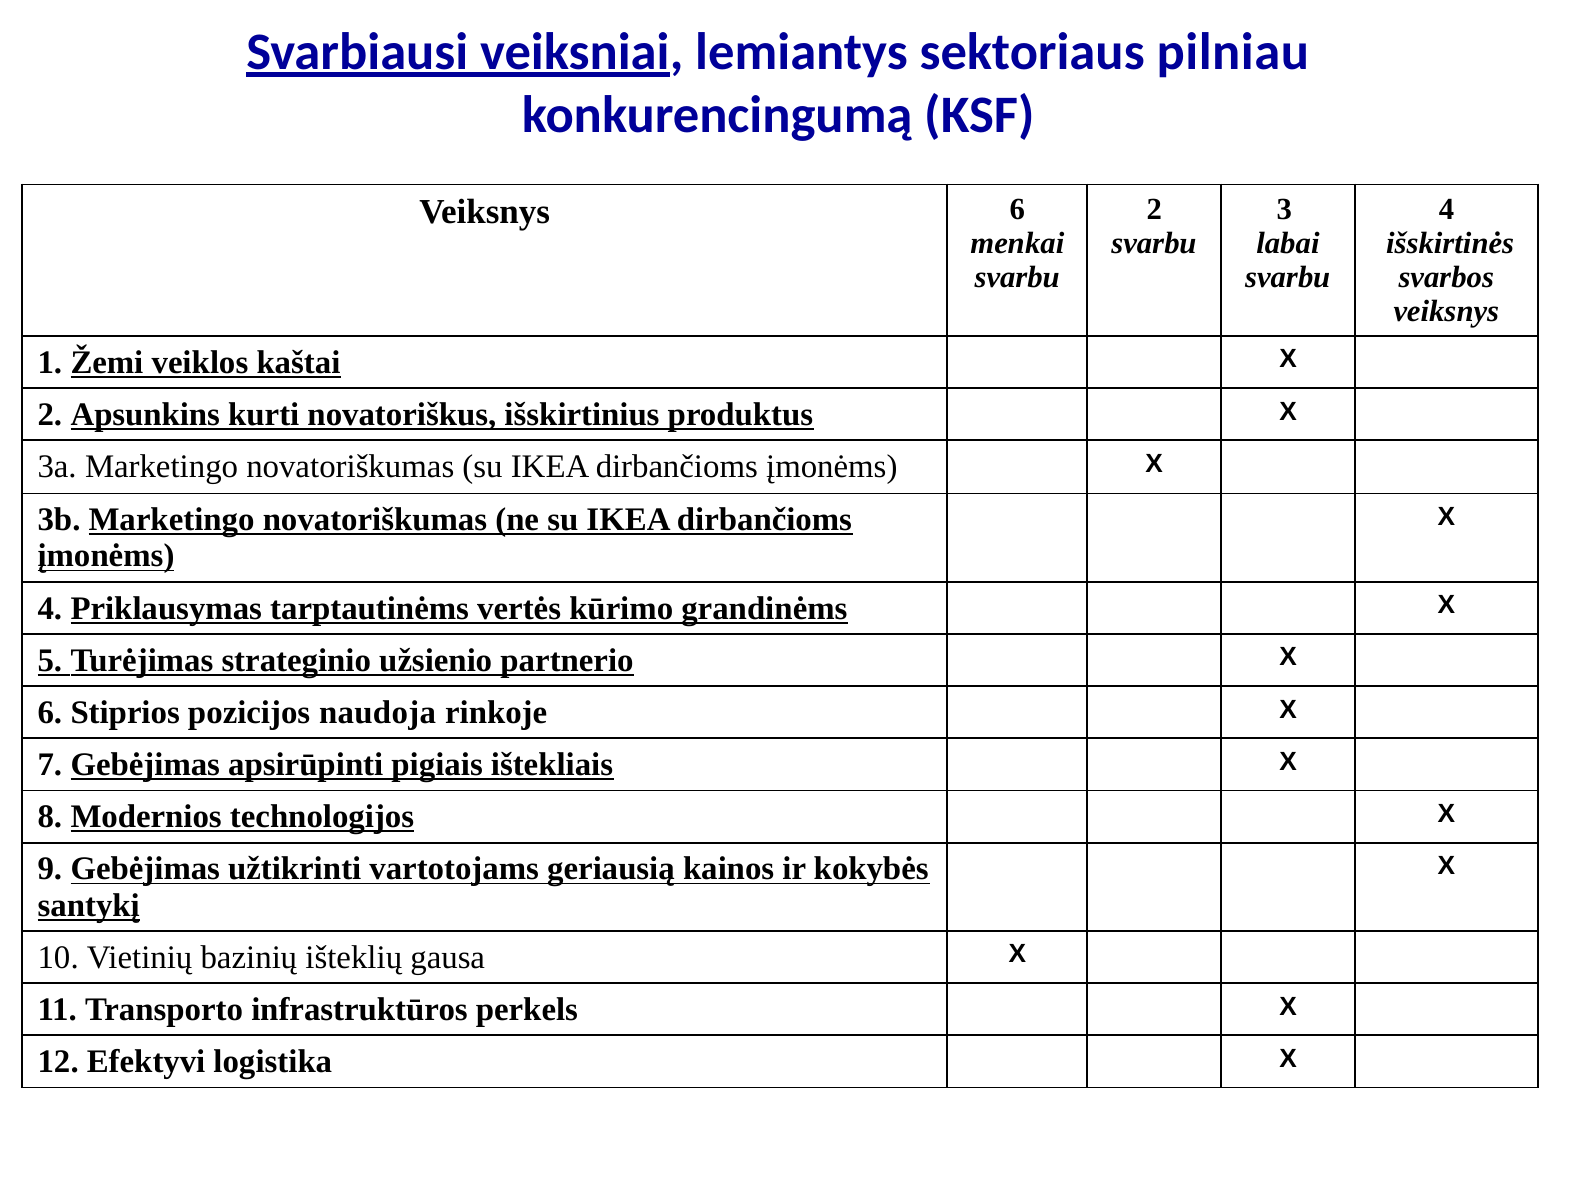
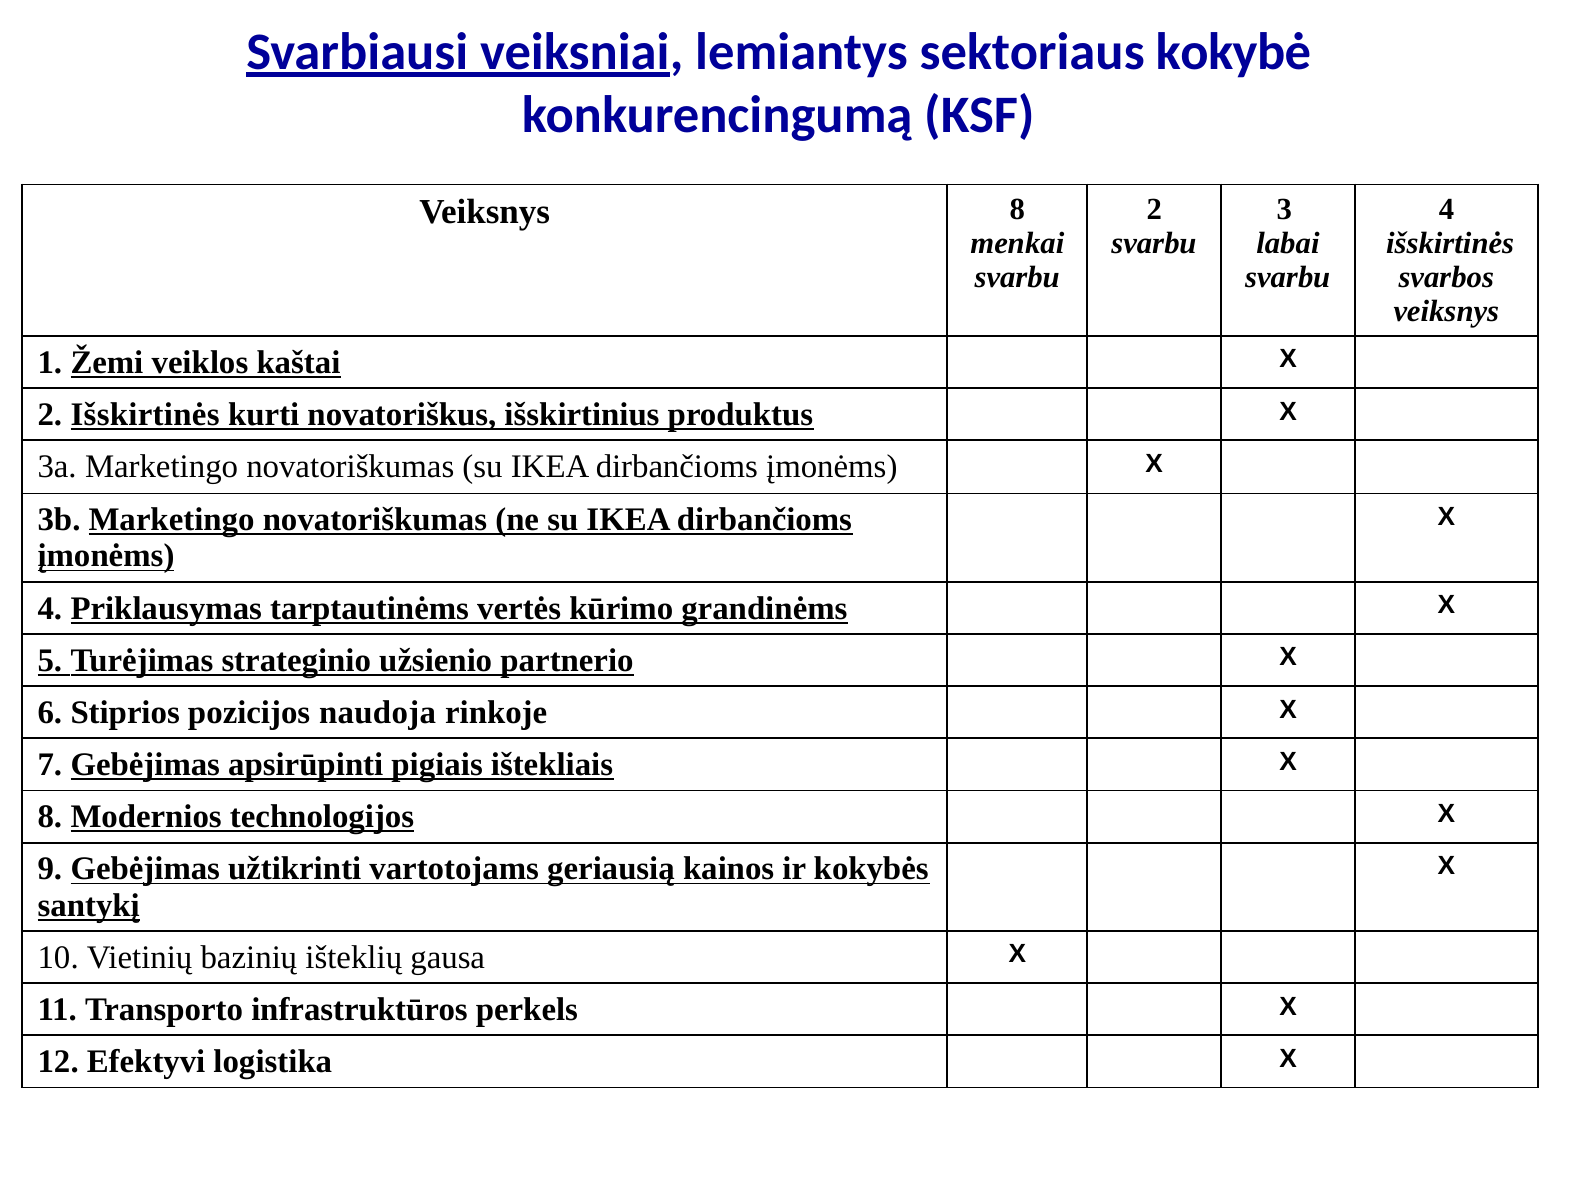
pilniau: pilniau -> kokybė
Veiksnys 6: 6 -> 8
2 Apsunkins: Apsunkins -> Išskirtinės
